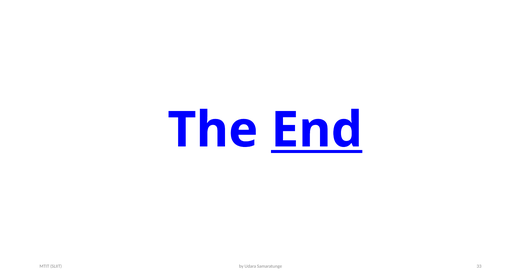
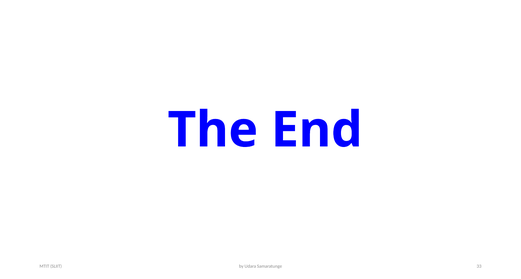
End underline: present -> none
